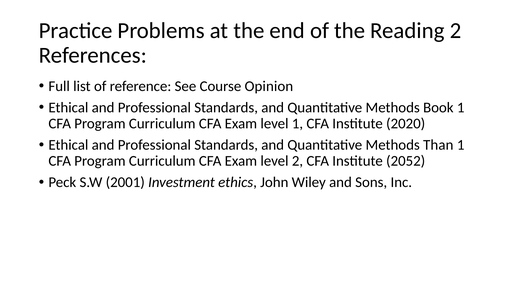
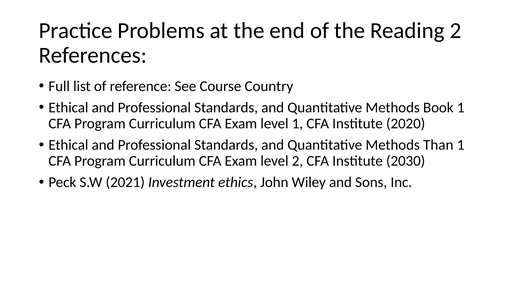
Opinion: Opinion -> Country
2052: 2052 -> 2030
2001: 2001 -> 2021
